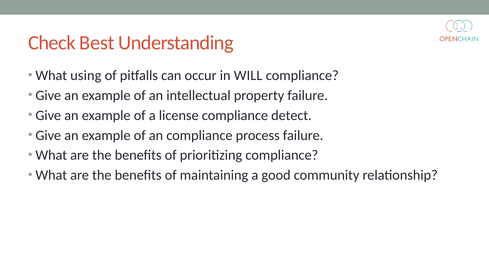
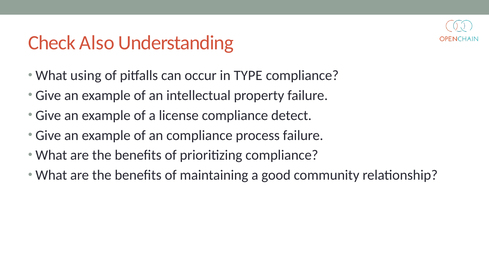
Best: Best -> Also
WILL: WILL -> TYPE
